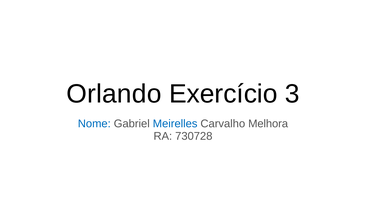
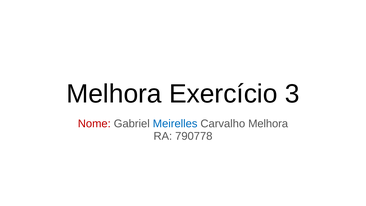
Orlando at (114, 94): Orlando -> Melhora
Nome colour: blue -> red
730728: 730728 -> 790778
